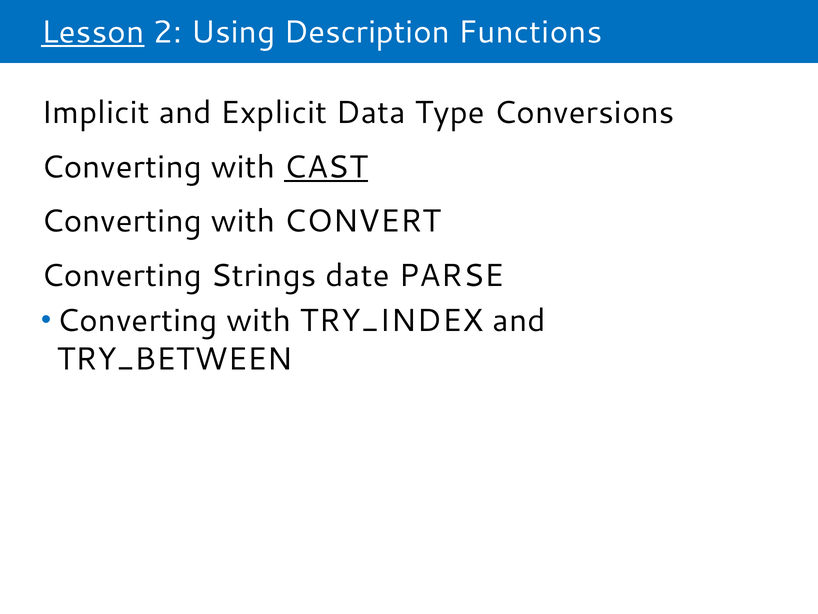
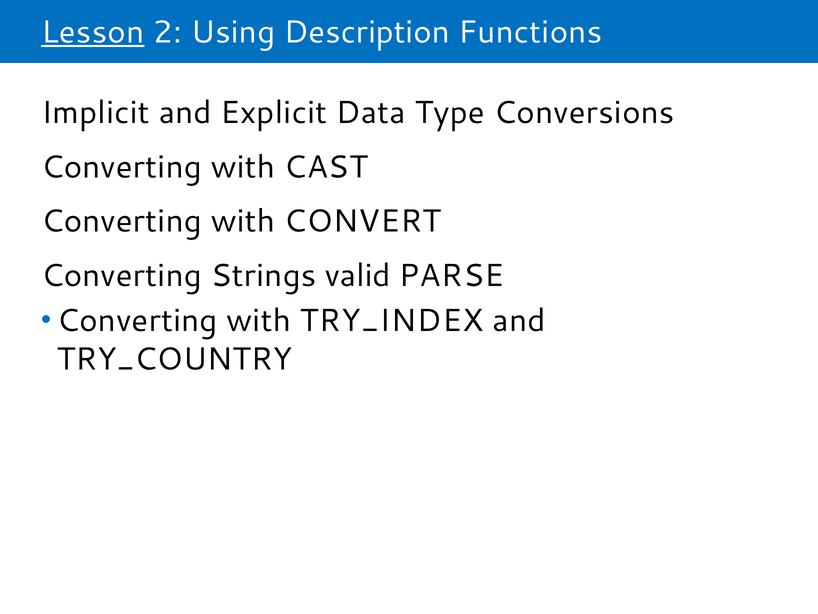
CAST underline: present -> none
date: date -> valid
TRY_BETWEEN: TRY_BETWEEN -> TRY_COUNTRY
